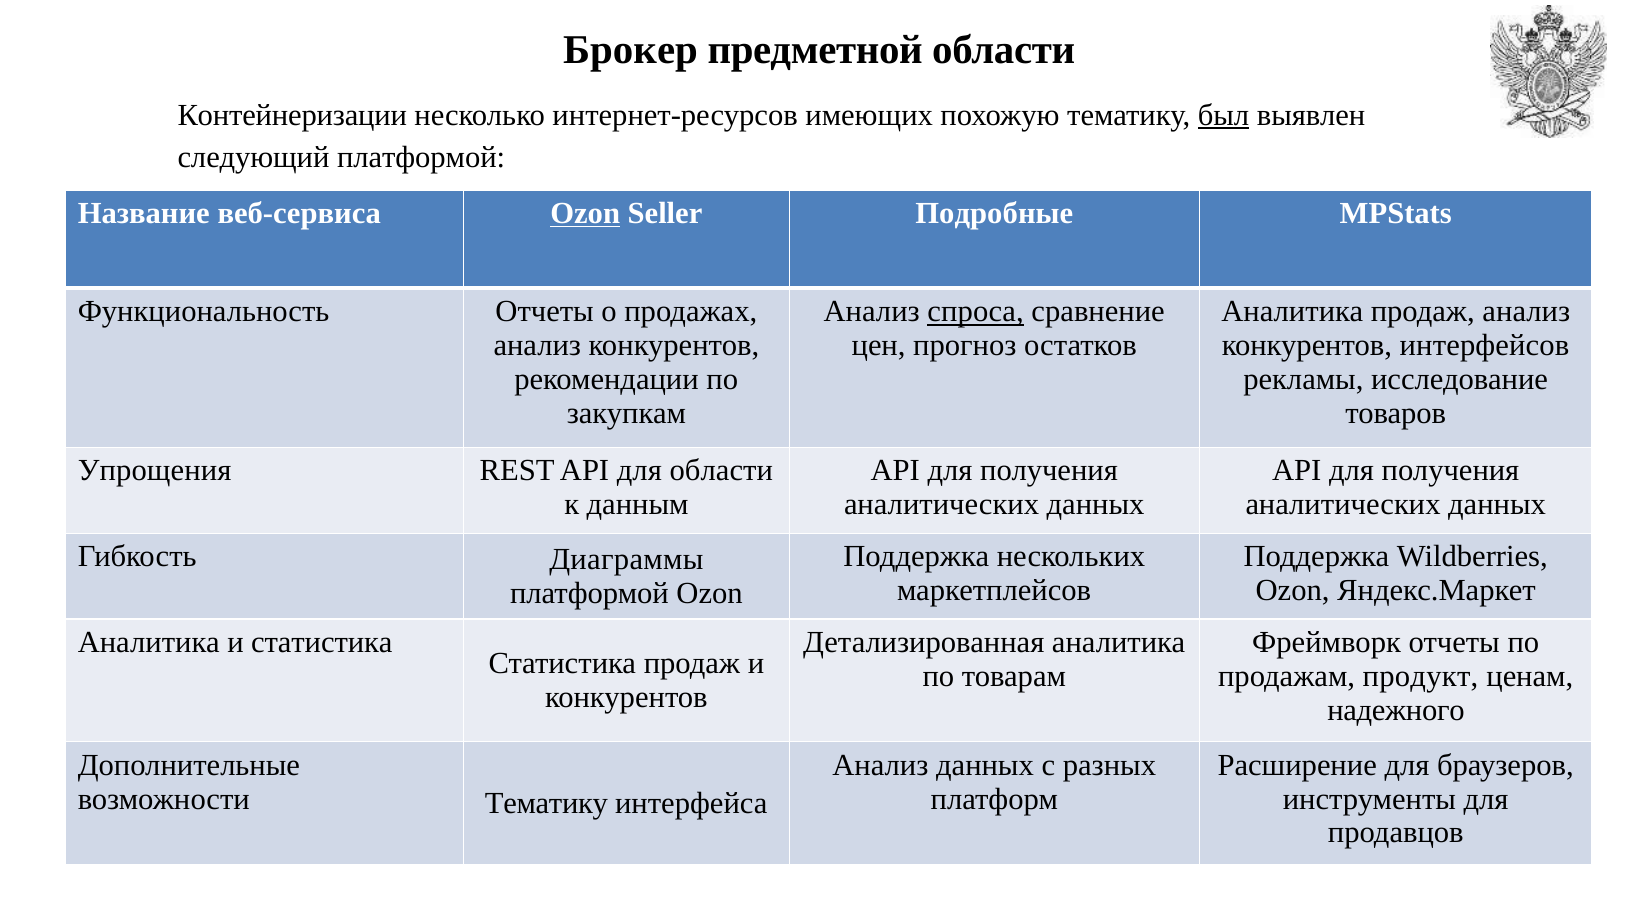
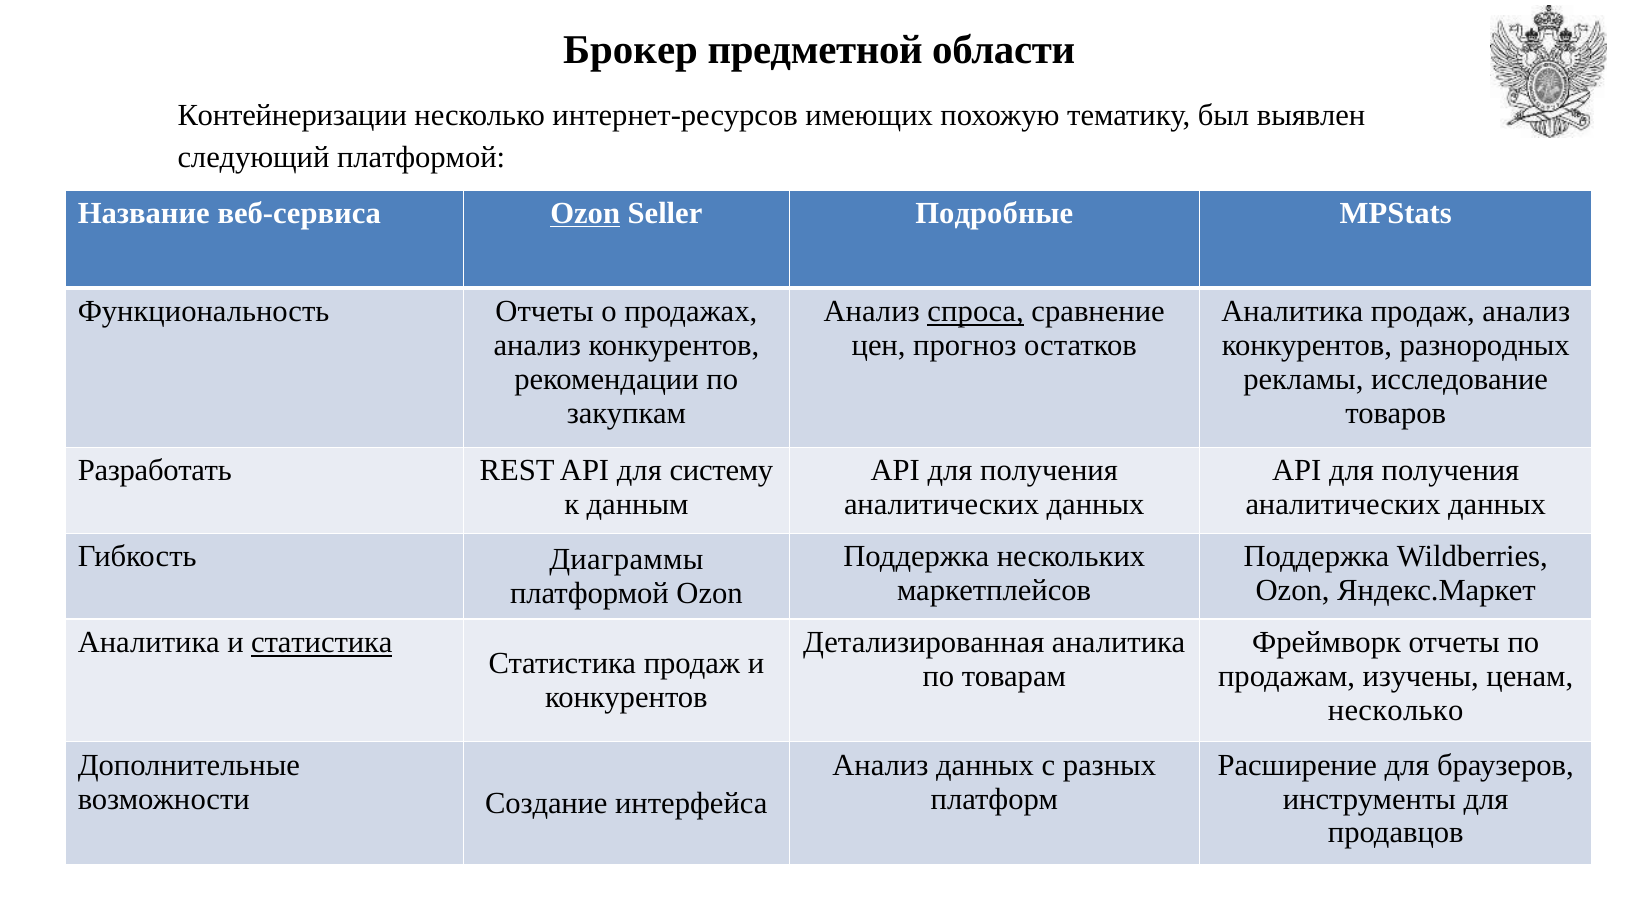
был underline: present -> none
интерфейсов: интерфейсов -> разнородных
Упрощения: Упрощения -> Разработать
для области: области -> систему
статистика at (322, 643) underline: none -> present
продукт: продукт -> изучены
надежного at (1396, 710): надежного -> несколько
возможности Тематику: Тематику -> Создание
